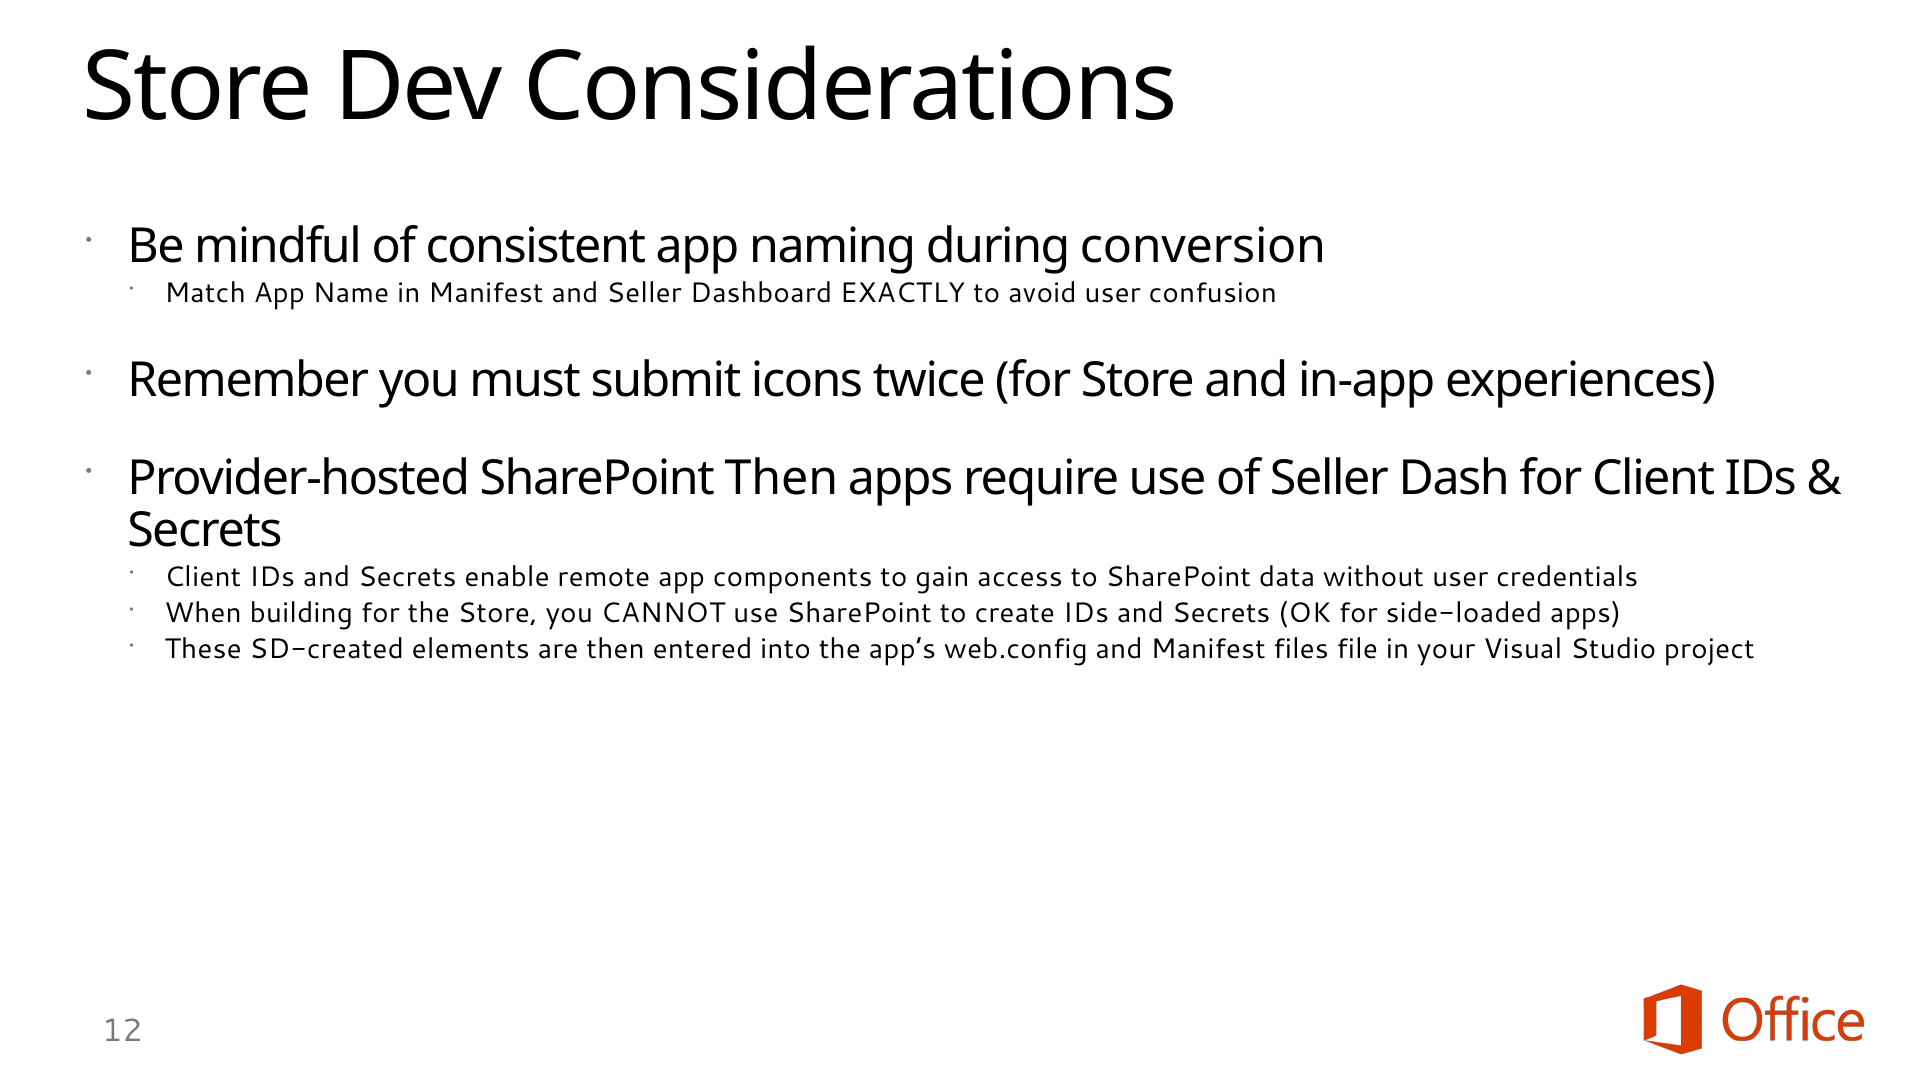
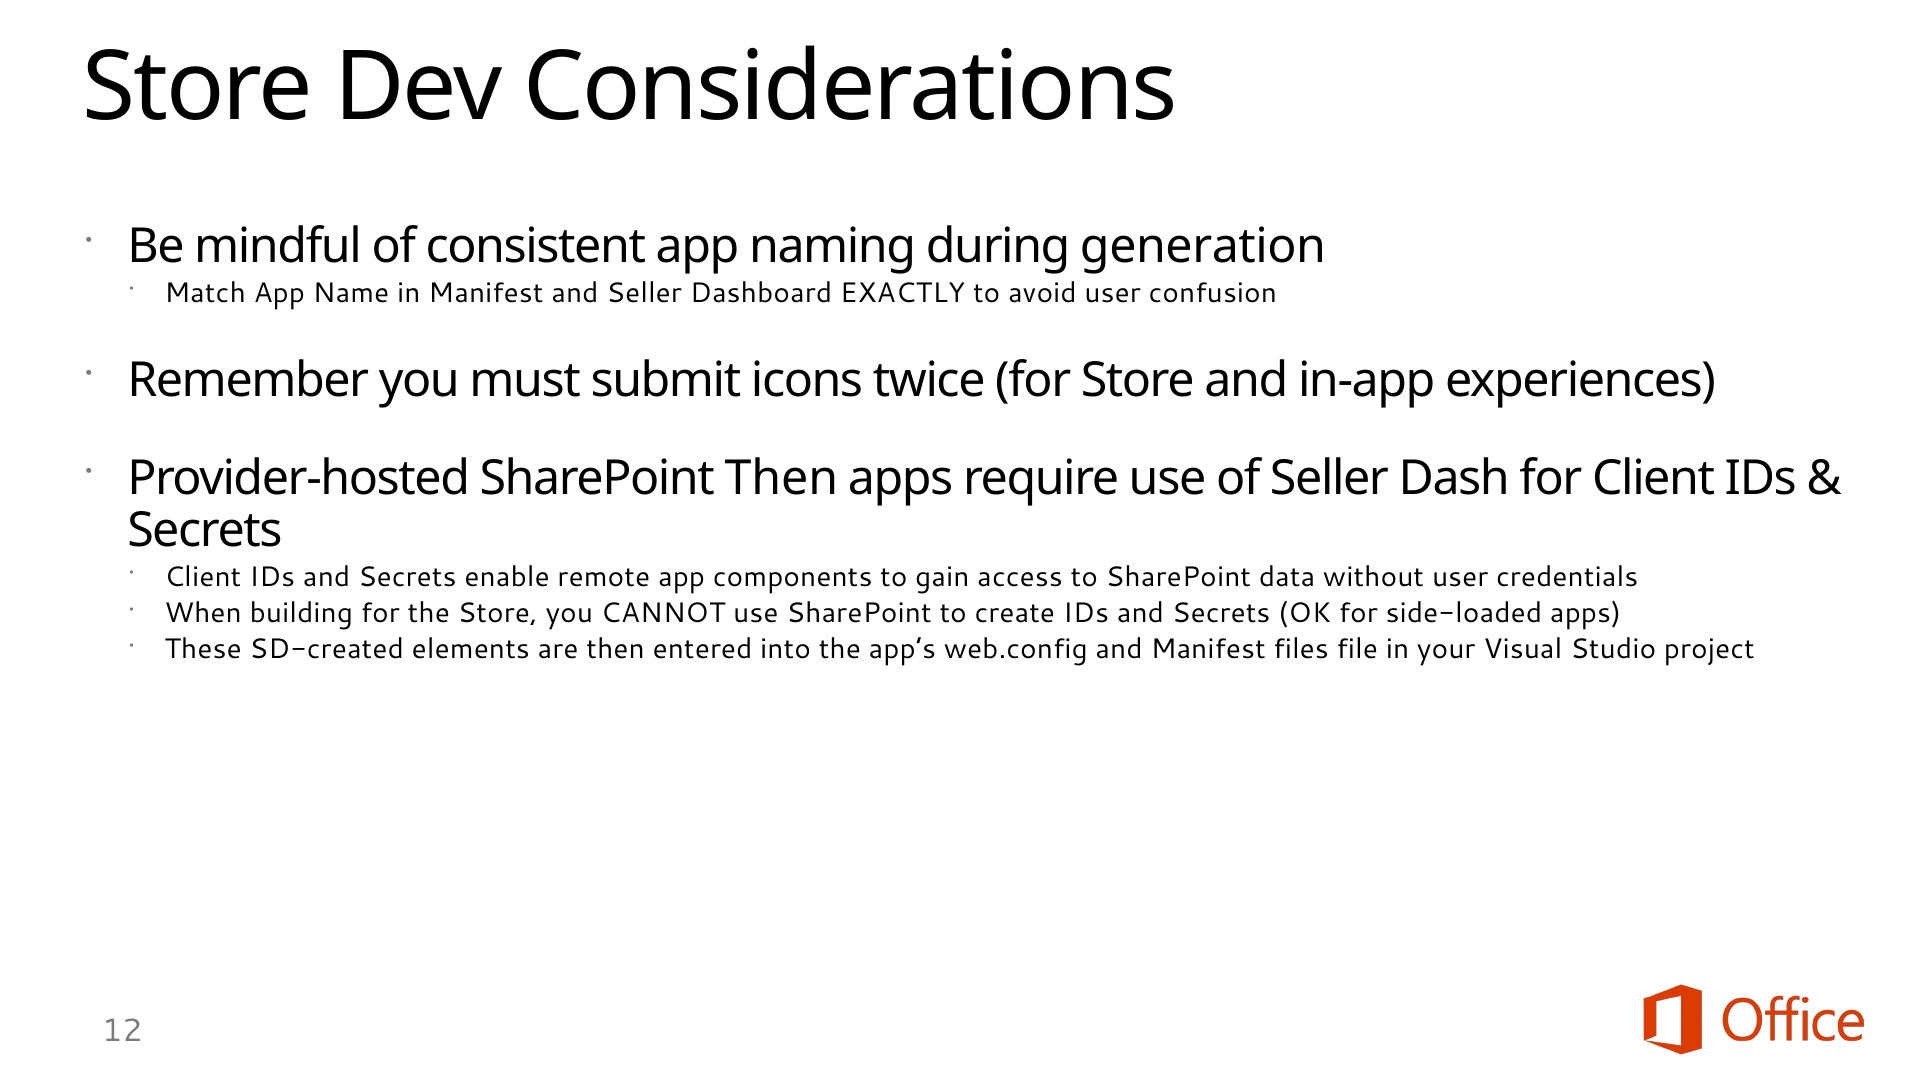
conversion: conversion -> generation
